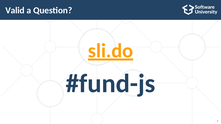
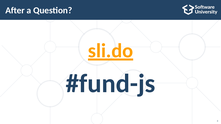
Valid: Valid -> After
